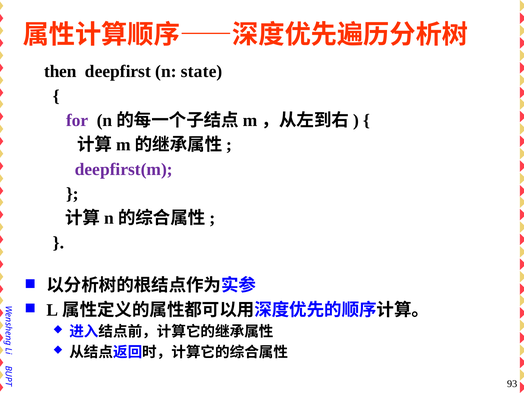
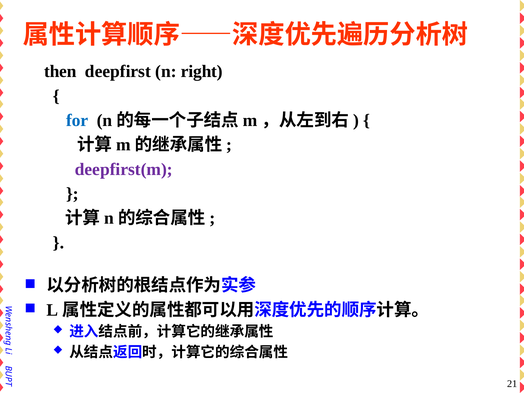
state: state -> right
for colour: purple -> blue
93: 93 -> 21
